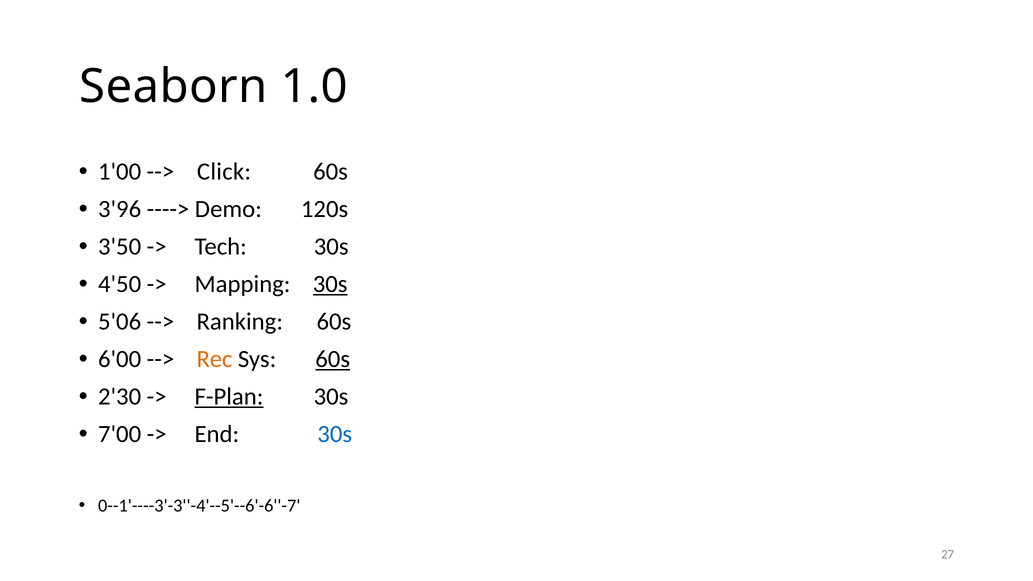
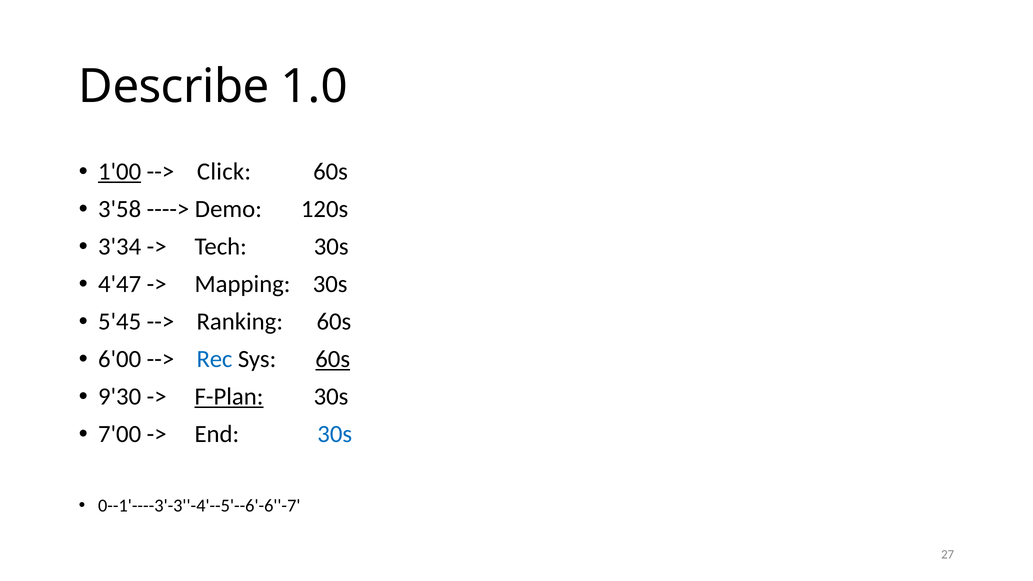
Seaborn: Seaborn -> Describe
1'00 underline: none -> present
3'96: 3'96 -> 3'58
3'50: 3'50 -> 3'34
4'50: 4'50 -> 4'47
30s at (330, 284) underline: present -> none
5'06: 5'06 -> 5'45
Rec colour: orange -> blue
2'30: 2'30 -> 9'30
